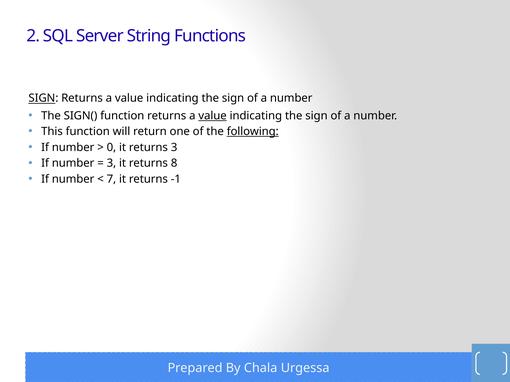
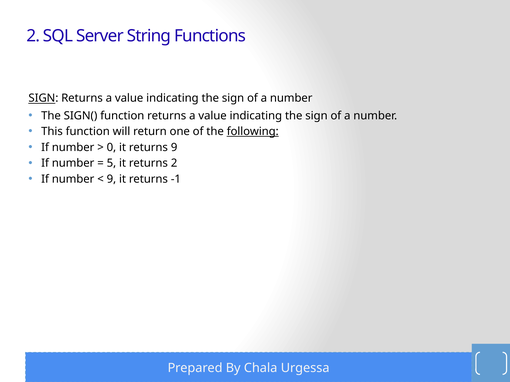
value at (213, 116) underline: present -> none
returns 3: 3 -> 9
3 at (111, 163): 3 -> 5
returns 8: 8 -> 2
7 at (111, 179): 7 -> 9
